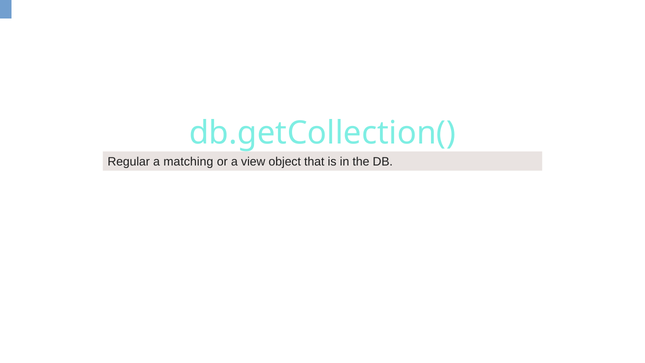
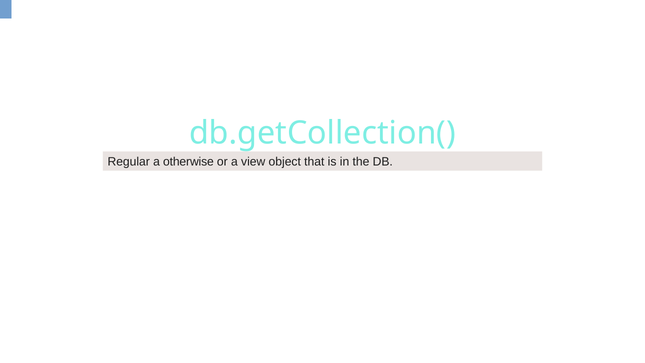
matching: matching -> otherwise
